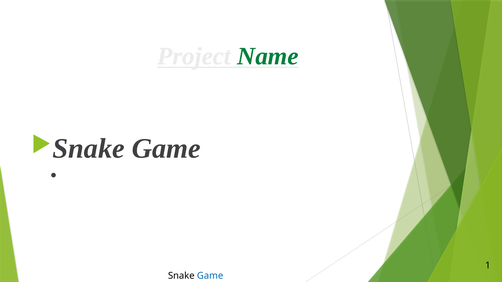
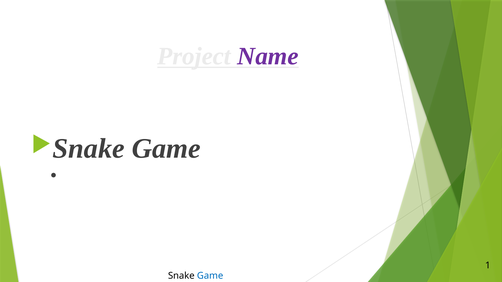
Name colour: green -> purple
